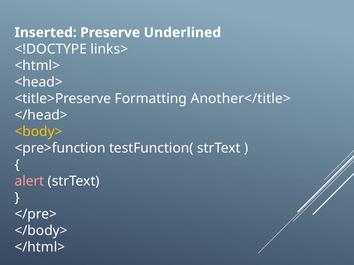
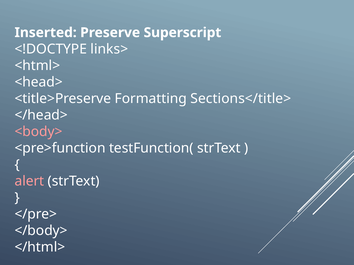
Underlined: Underlined -> Superscript
Another</title>: Another</title> -> Sections</title>
<body> colour: yellow -> pink
